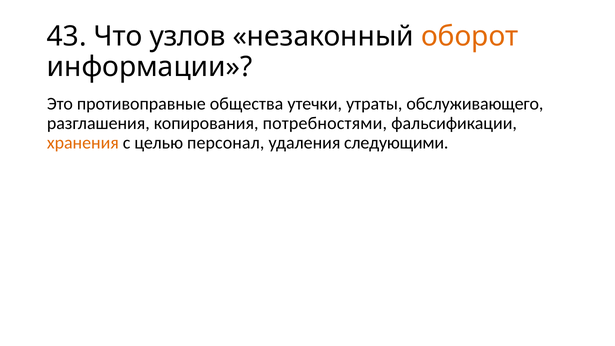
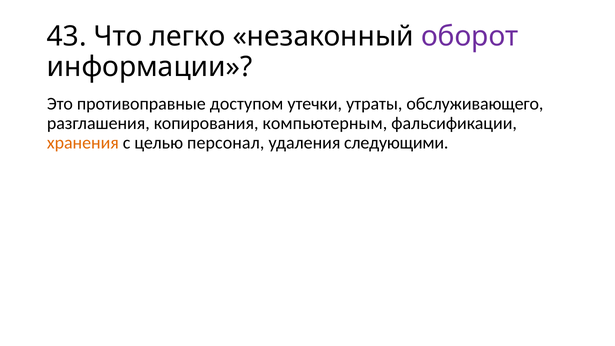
узлов: узлов -> легко
оборот colour: orange -> purple
общества: общества -> доступом
потребностями: потребностями -> компьютерным
